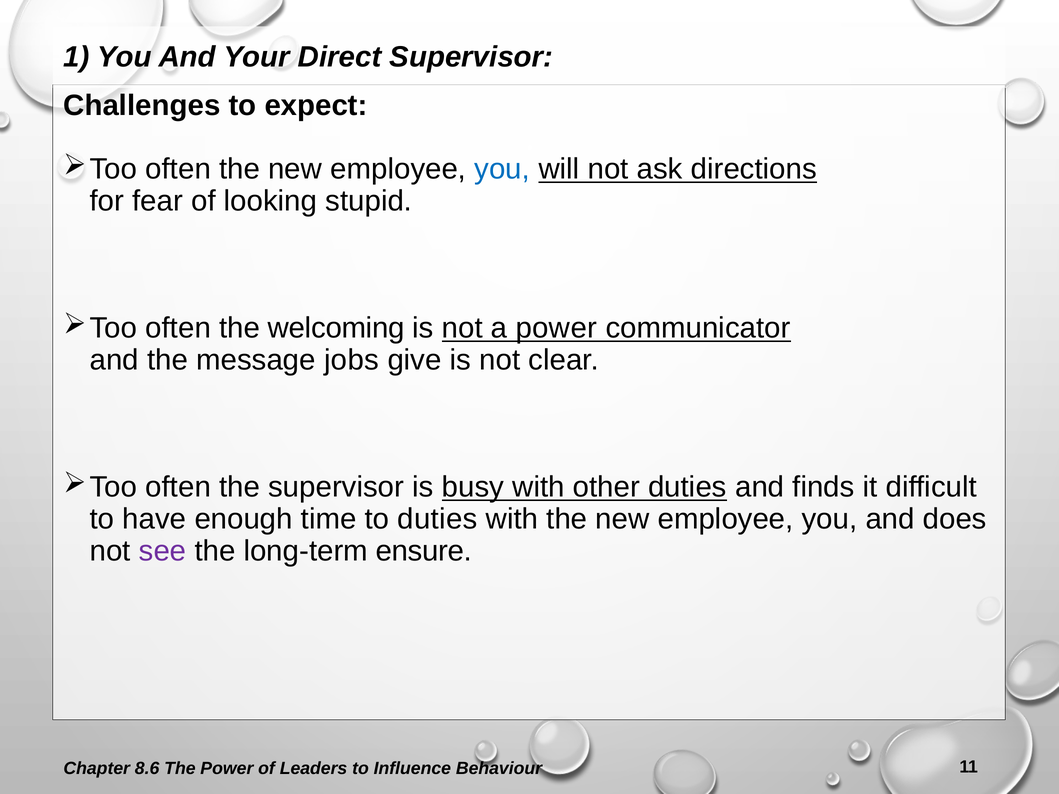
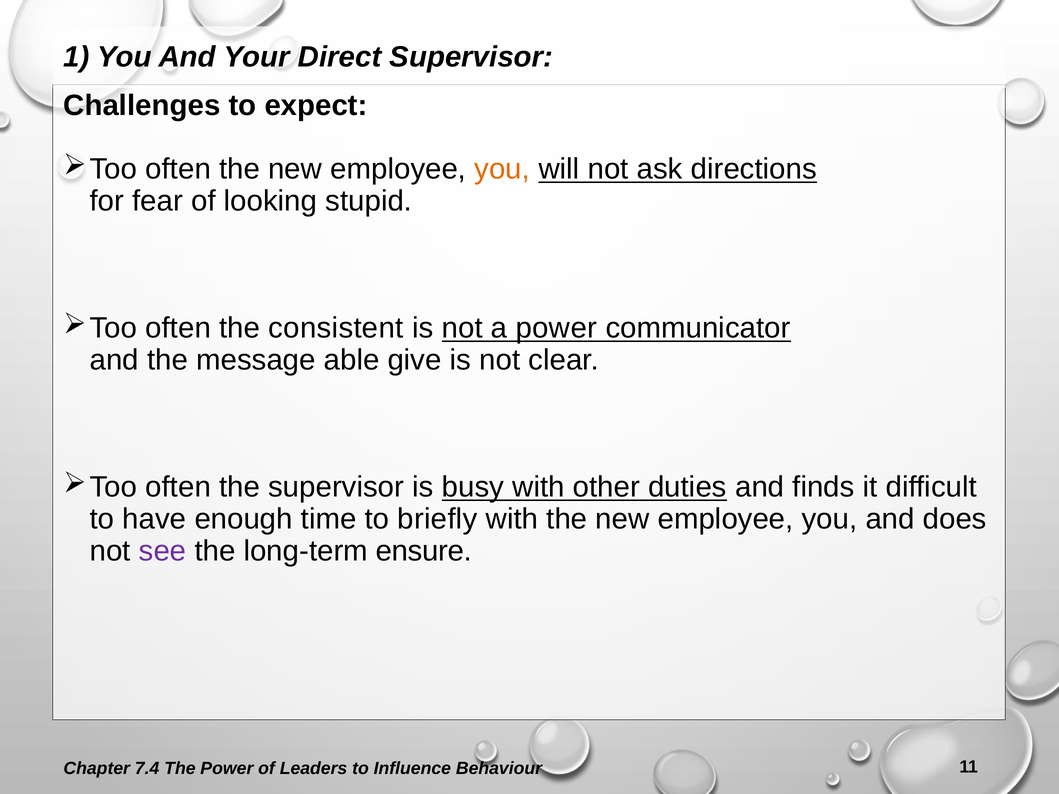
you at (502, 169) colour: blue -> orange
welcoming: welcoming -> consistent
jobs: jobs -> able
to duties: duties -> briefly
8.6: 8.6 -> 7.4
